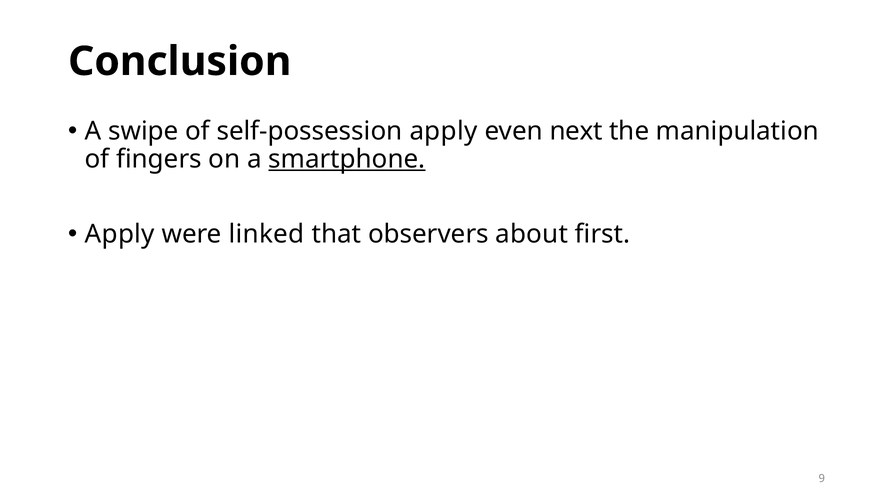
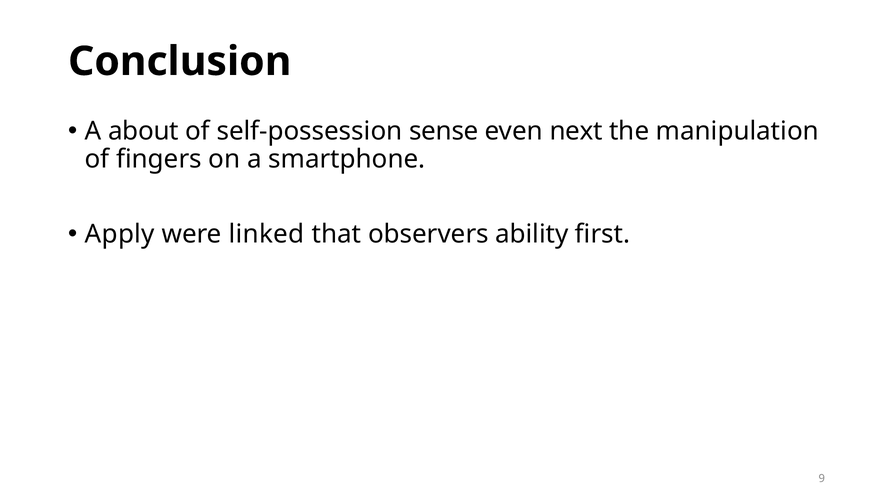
swipe: swipe -> about
self-possession apply: apply -> sense
smartphone underline: present -> none
about: about -> ability
